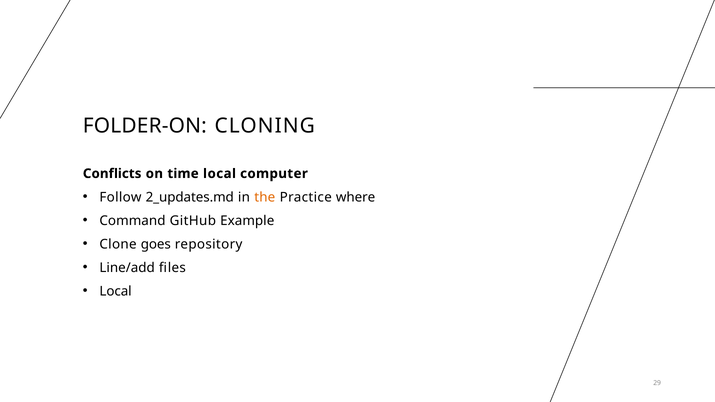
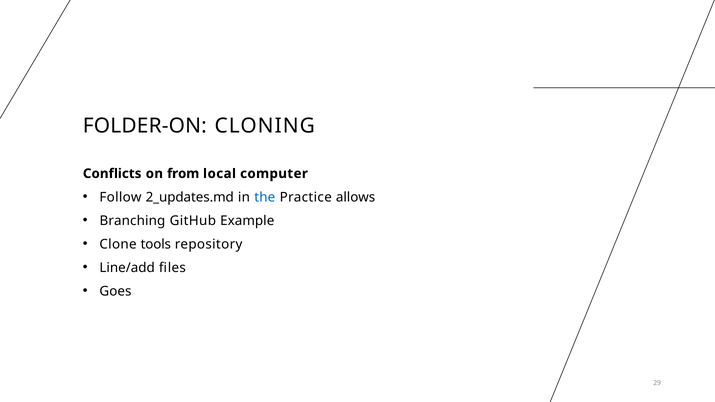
time: time -> from
the colour: orange -> blue
where: where -> allows
Command: Command -> Branching
goes: goes -> tools
Local at (116, 291): Local -> Goes
